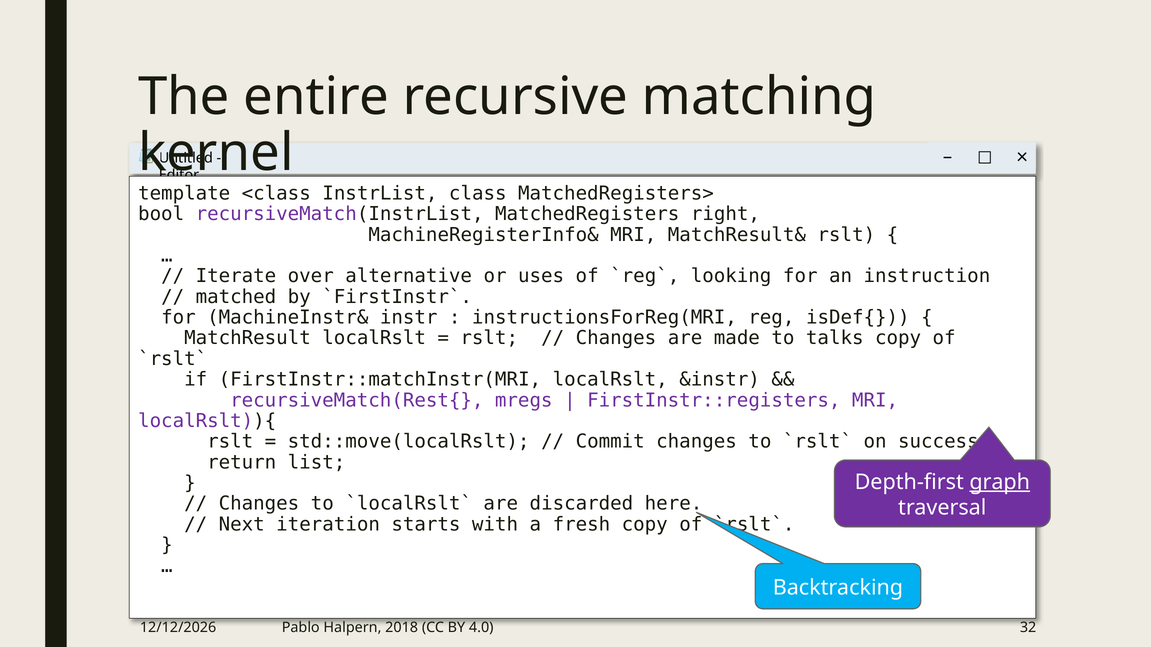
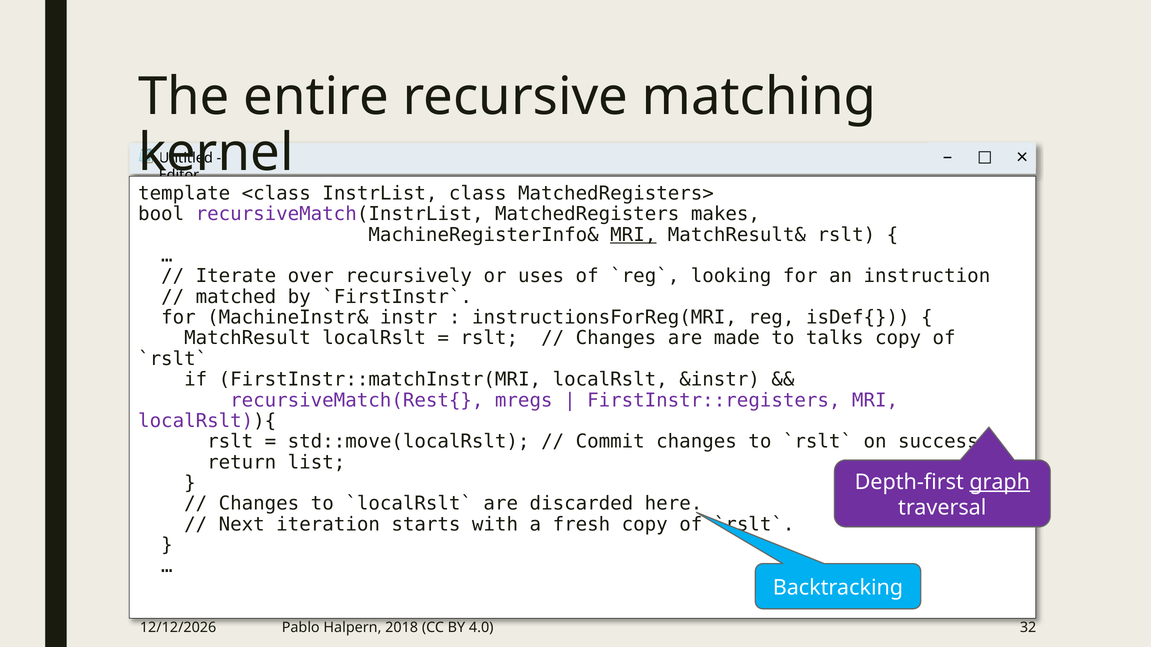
right: right -> makes
MRI at (633, 235) underline: none -> present
alternative: alternative -> recursively
